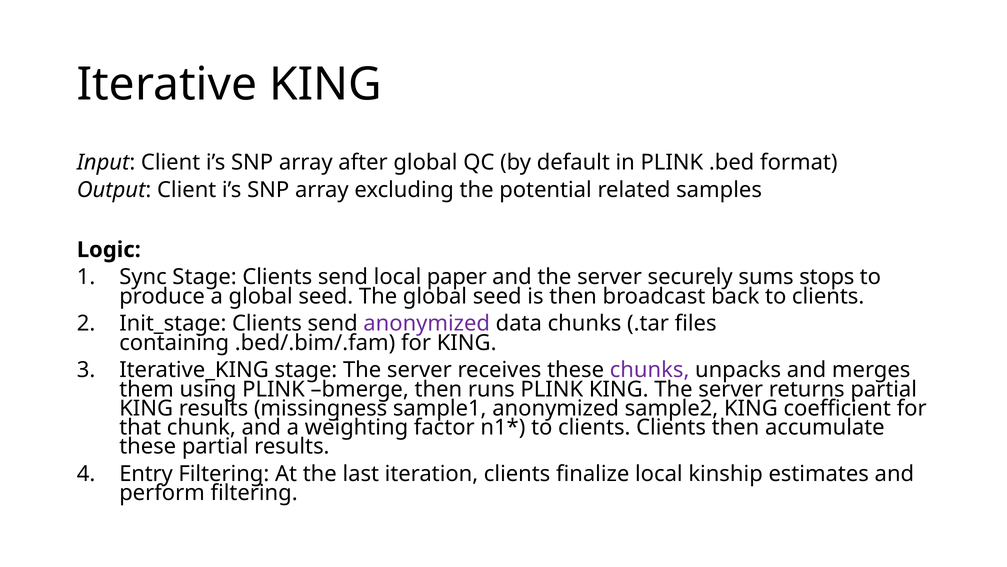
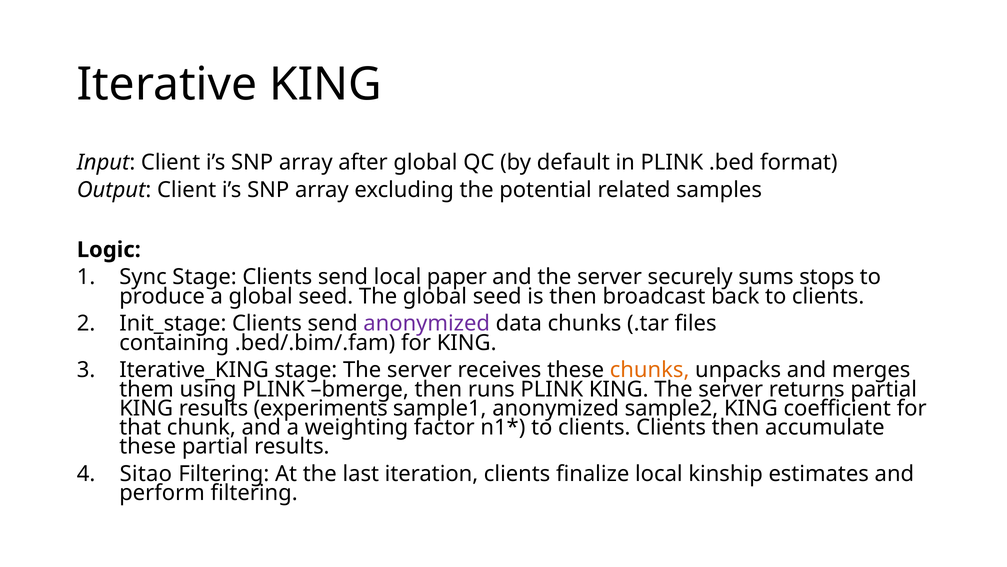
chunks at (650, 370) colour: purple -> orange
missingness: missingness -> experiments
Entry: Entry -> Sitao
